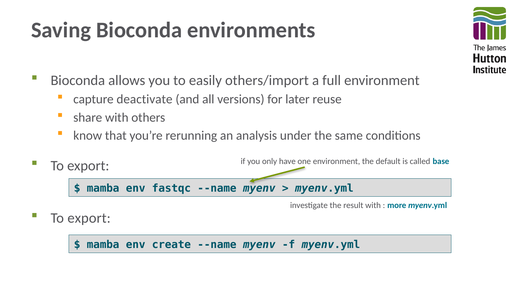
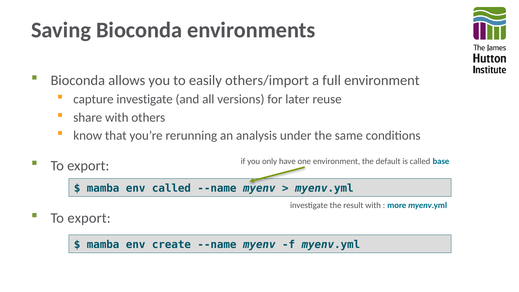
capture deactivate: deactivate -> investigate
env fastqc: fastqc -> called
